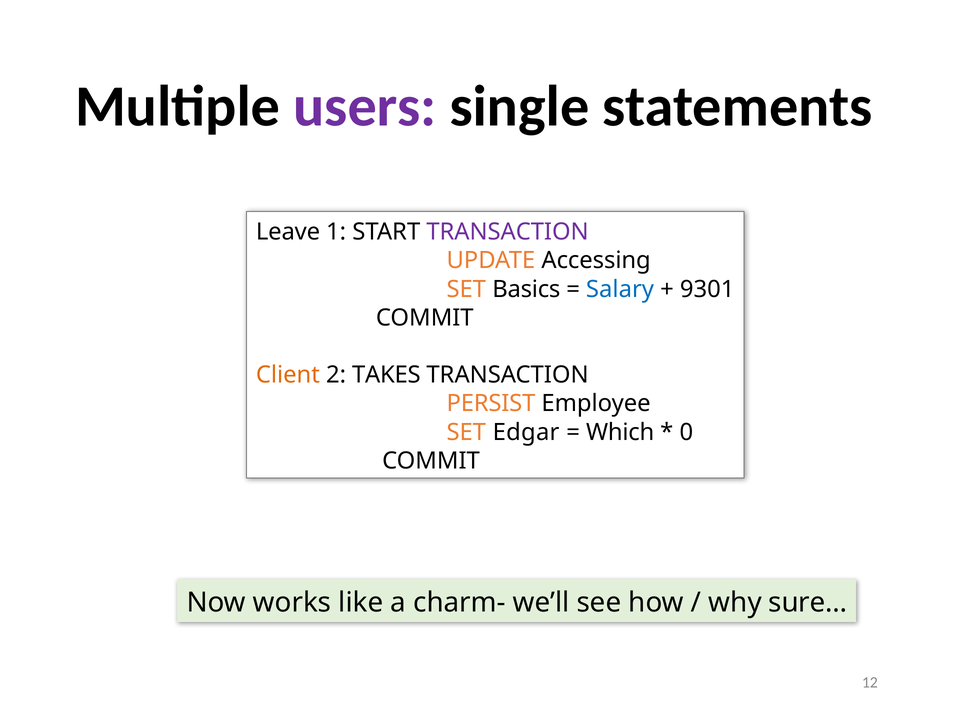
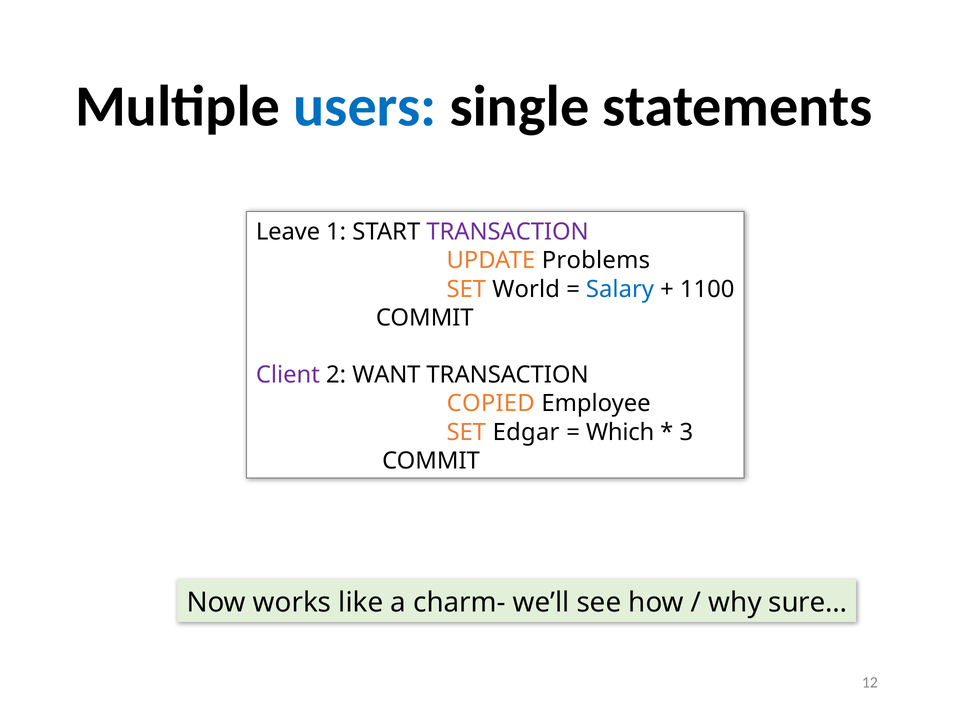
users colour: purple -> blue
Accessing: Accessing -> Problems
Basics: Basics -> World
9301: 9301 -> 1100
Client colour: orange -> purple
TAKES: TAKES -> WANT
PERSIST: PERSIST -> COPIED
0: 0 -> 3
